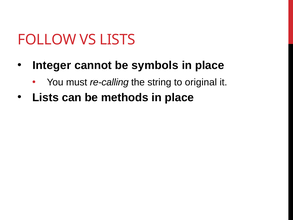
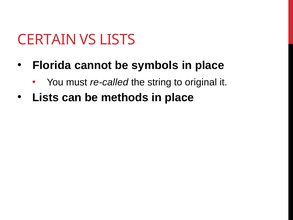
FOLLOW: FOLLOW -> CERTAIN
Integer: Integer -> Florida
re-calling: re-calling -> re-called
